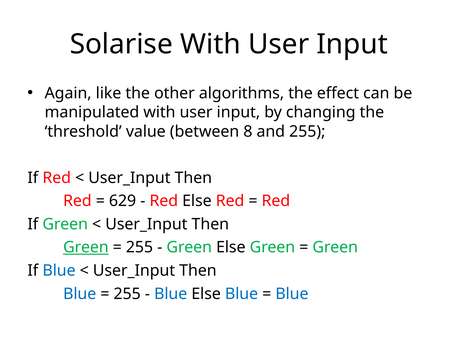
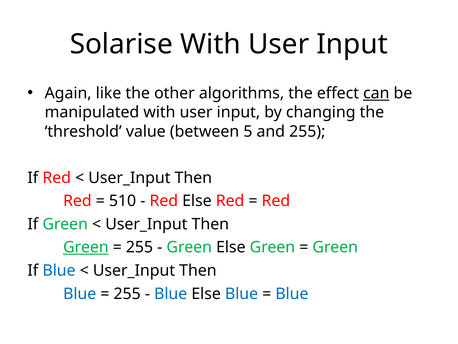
can underline: none -> present
8: 8 -> 5
629: 629 -> 510
